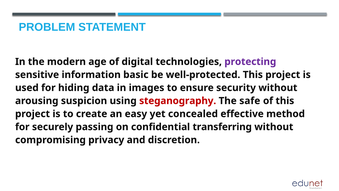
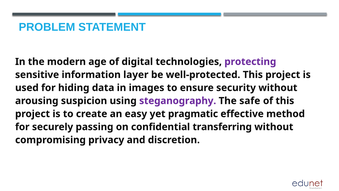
basic: basic -> layer
steganography colour: red -> purple
concealed: concealed -> pragmatic
